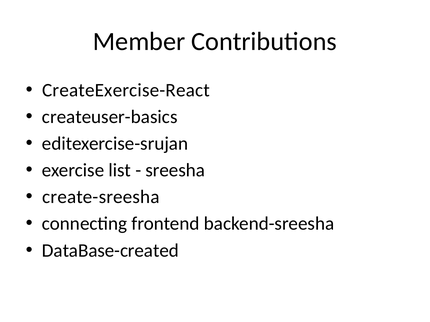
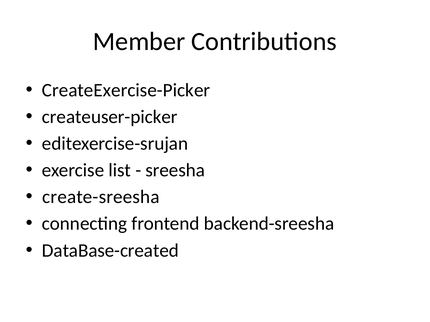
CreateExercise-React: CreateExercise-React -> CreateExercise-Picker
createuser-basics: createuser-basics -> createuser-picker
